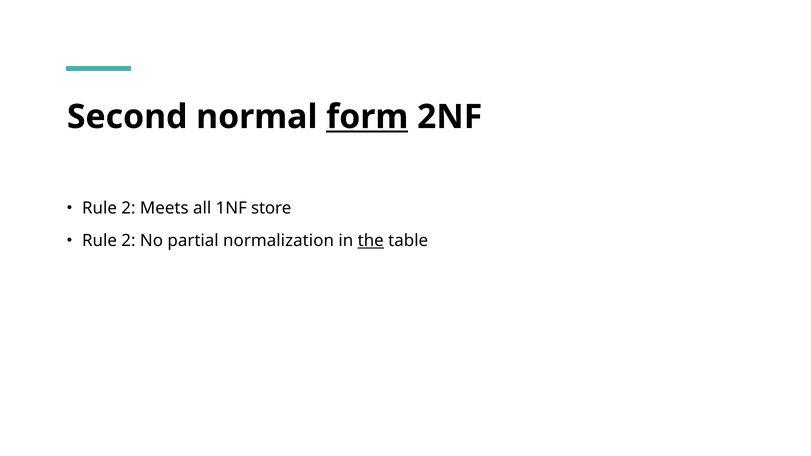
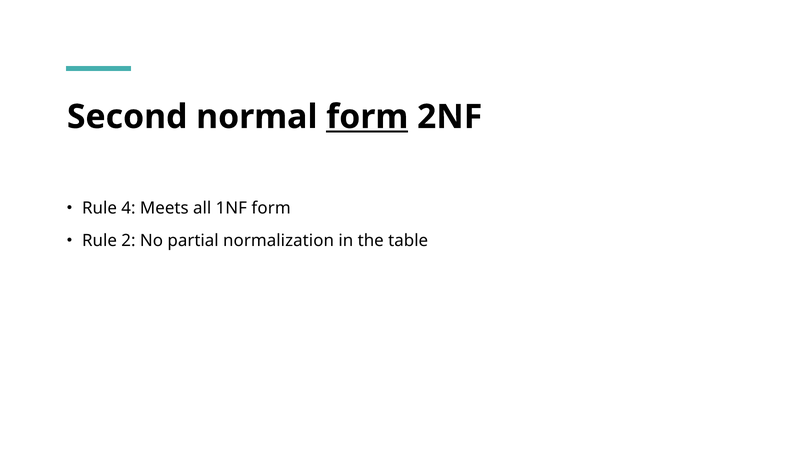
2 at (128, 208): 2 -> 4
1NF store: store -> form
the underline: present -> none
